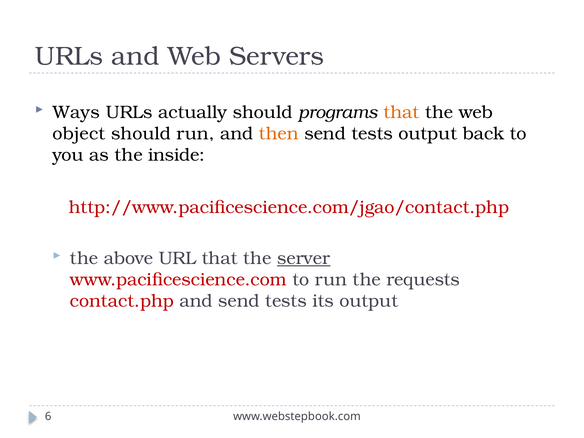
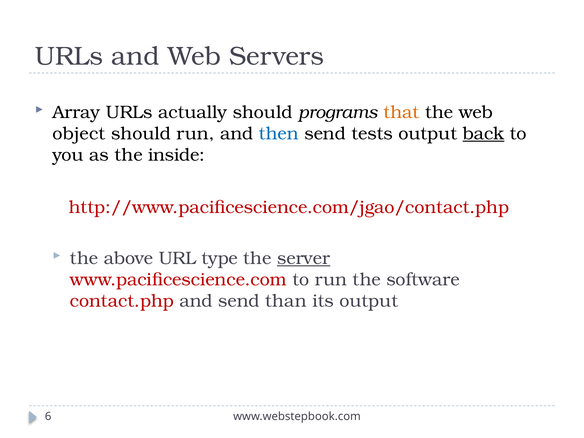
Ways: Ways -> Array
then colour: orange -> blue
back underline: none -> present
URL that: that -> type
requests: requests -> software
and send tests: tests -> than
